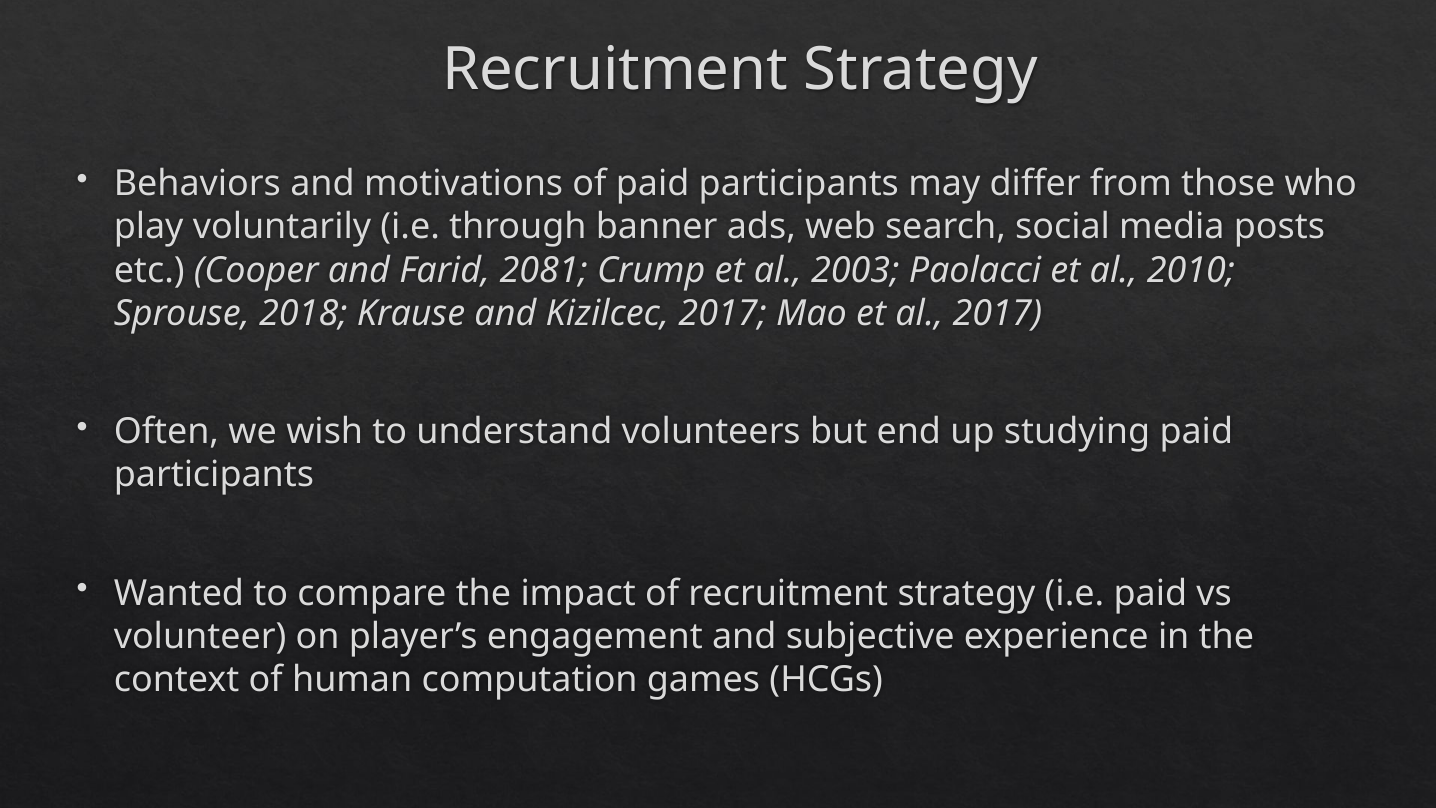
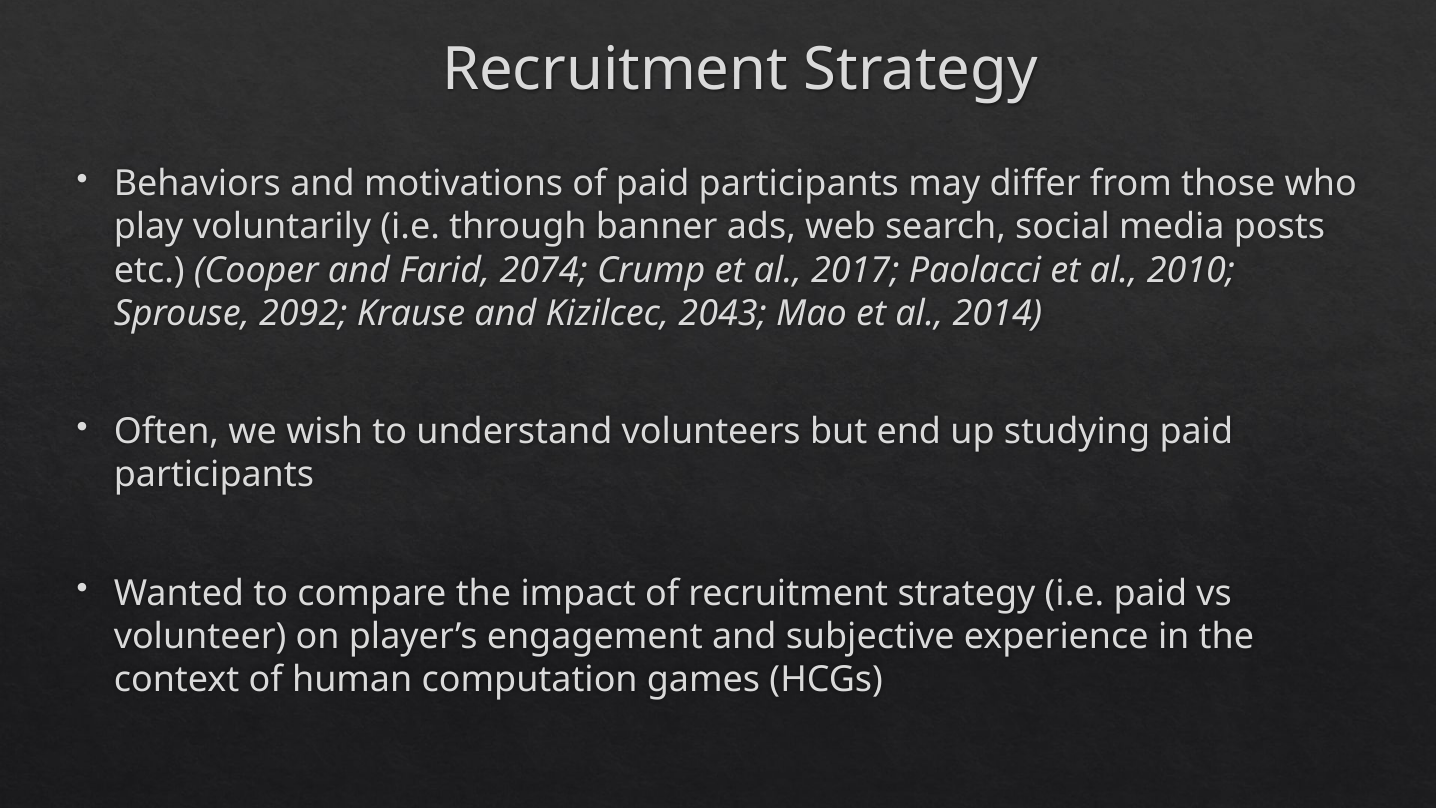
2081: 2081 -> 2074
2003: 2003 -> 2017
2018: 2018 -> 2092
Kizilcec 2017: 2017 -> 2043
al 2017: 2017 -> 2014
